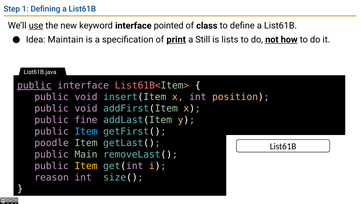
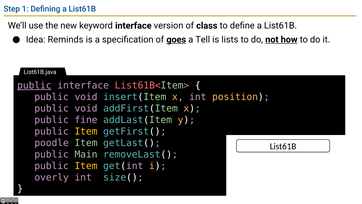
use underline: present -> none
pointed: pointed -> version
Maintain: Maintain -> Reminds
print: print -> goes
Still: Still -> Tell
Item at (86, 131) colour: light blue -> yellow
reason: reason -> overly
